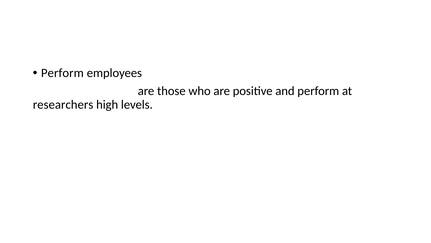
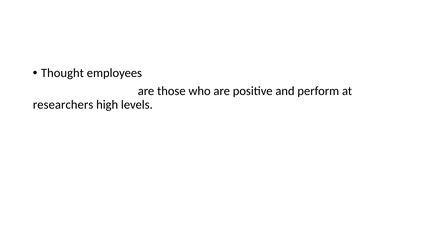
Perform at (62, 73): Perform -> Thought
